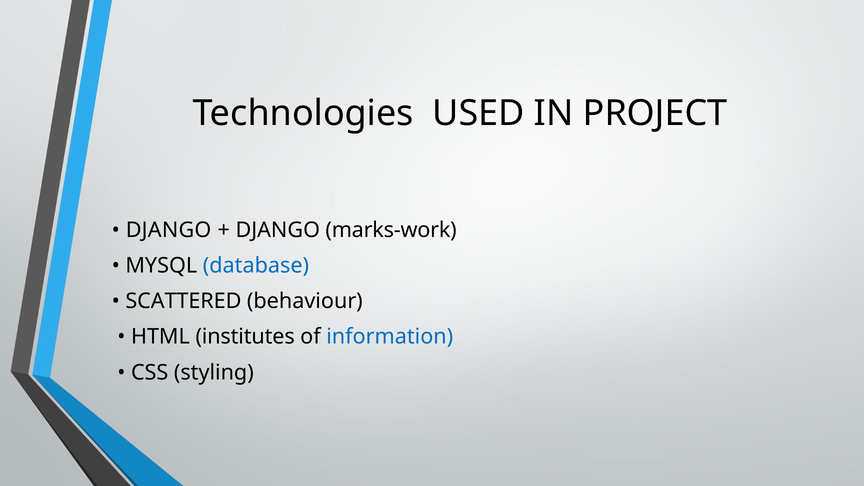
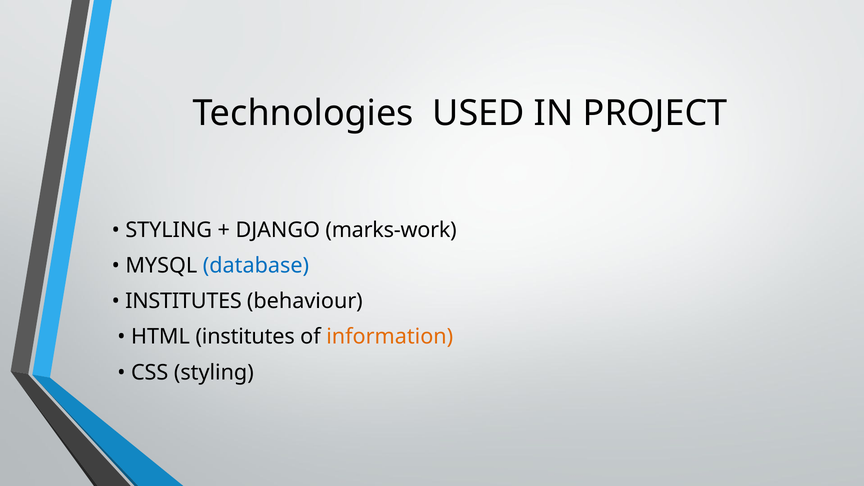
DJANGO at (169, 230): DJANGO -> STYLING
SCATTERED at (183, 301): SCATTERED -> INSTITUTES
information colour: blue -> orange
